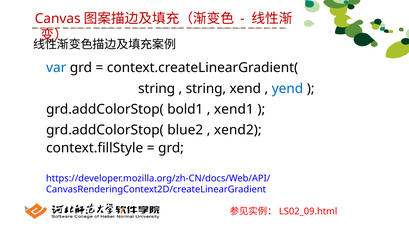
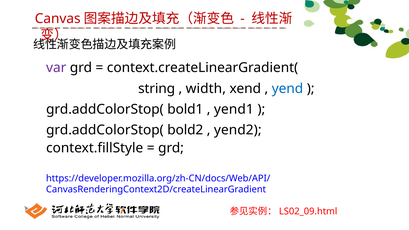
var colour: blue -> purple
string at (206, 89): string -> width
xend1: xend1 -> yend1
blue2: blue2 -> bold2
xend2: xend2 -> yend2
